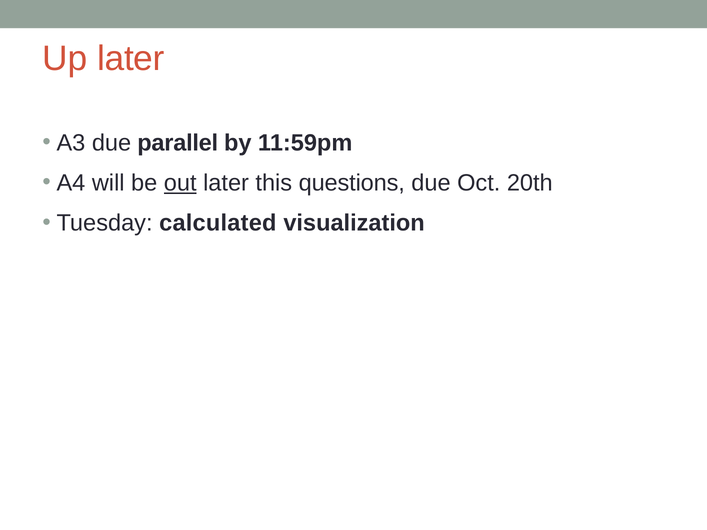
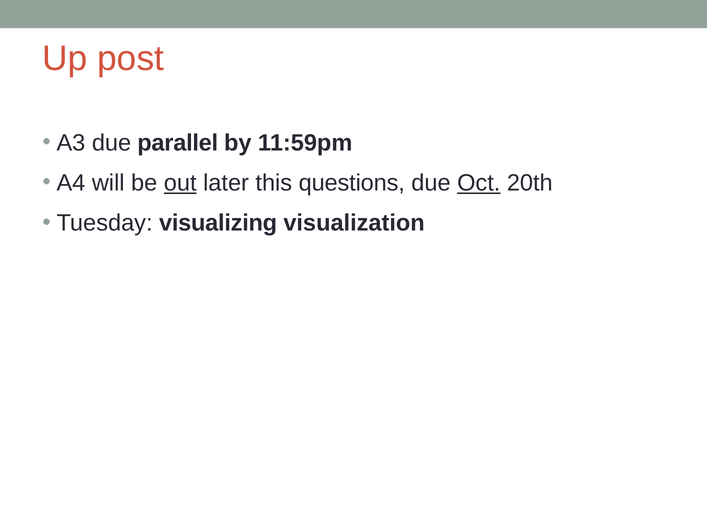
Up later: later -> post
Oct underline: none -> present
calculated: calculated -> visualizing
